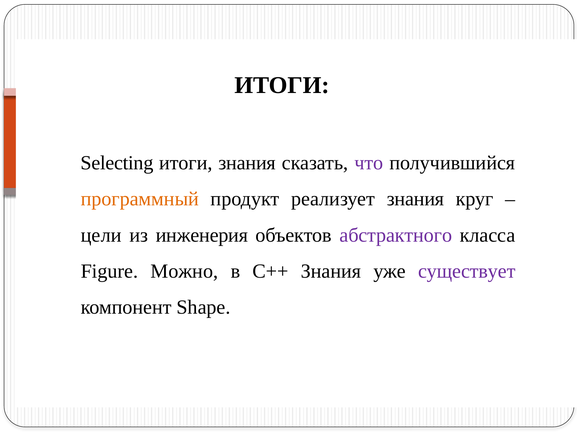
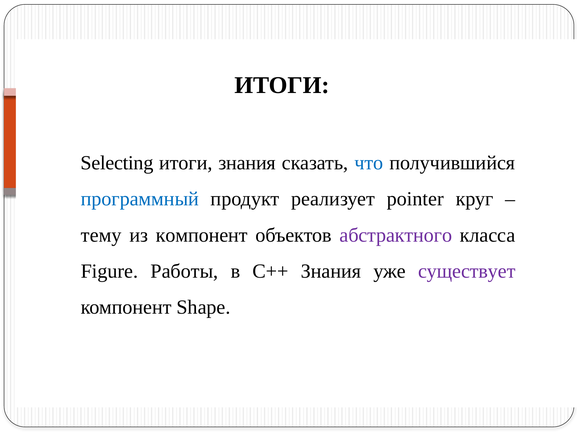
что colour: purple -> blue
программный colour: orange -> blue
реализует знания: знания -> pointer
цели: цели -> тему
из инженерия: инженерия -> компонент
Можно: Можно -> Работы
